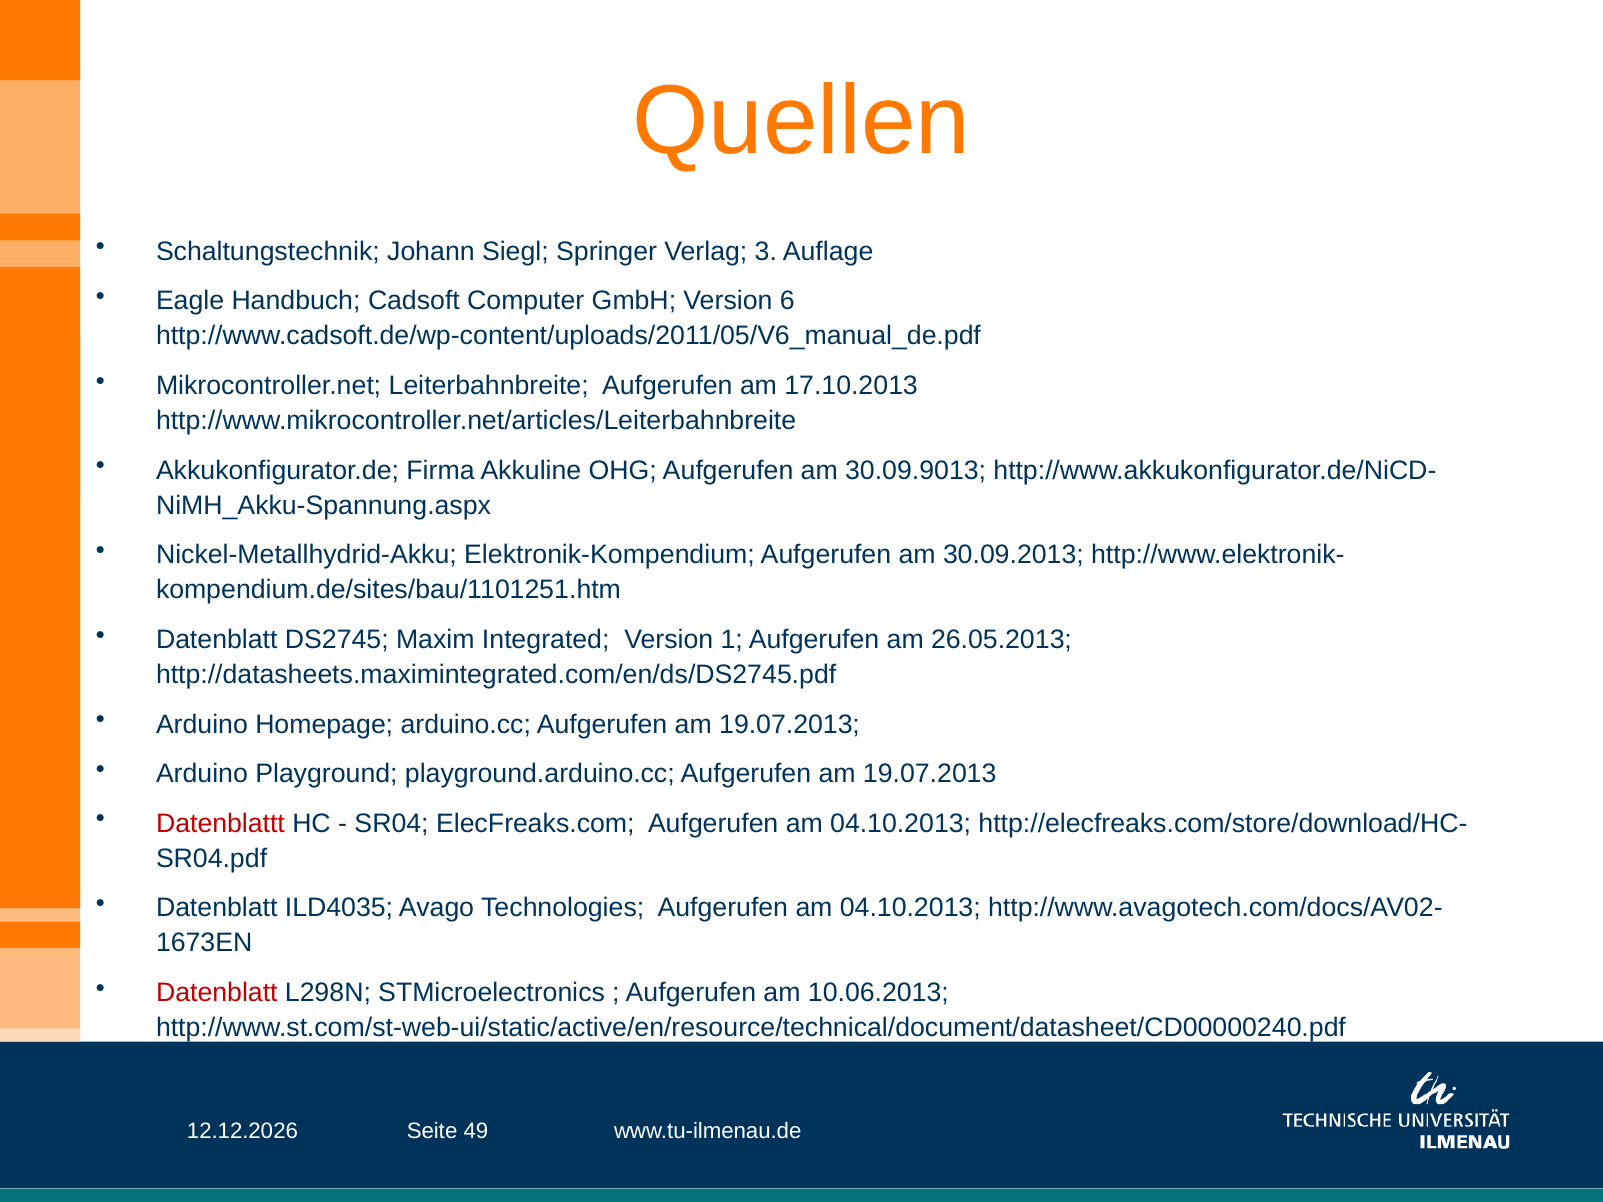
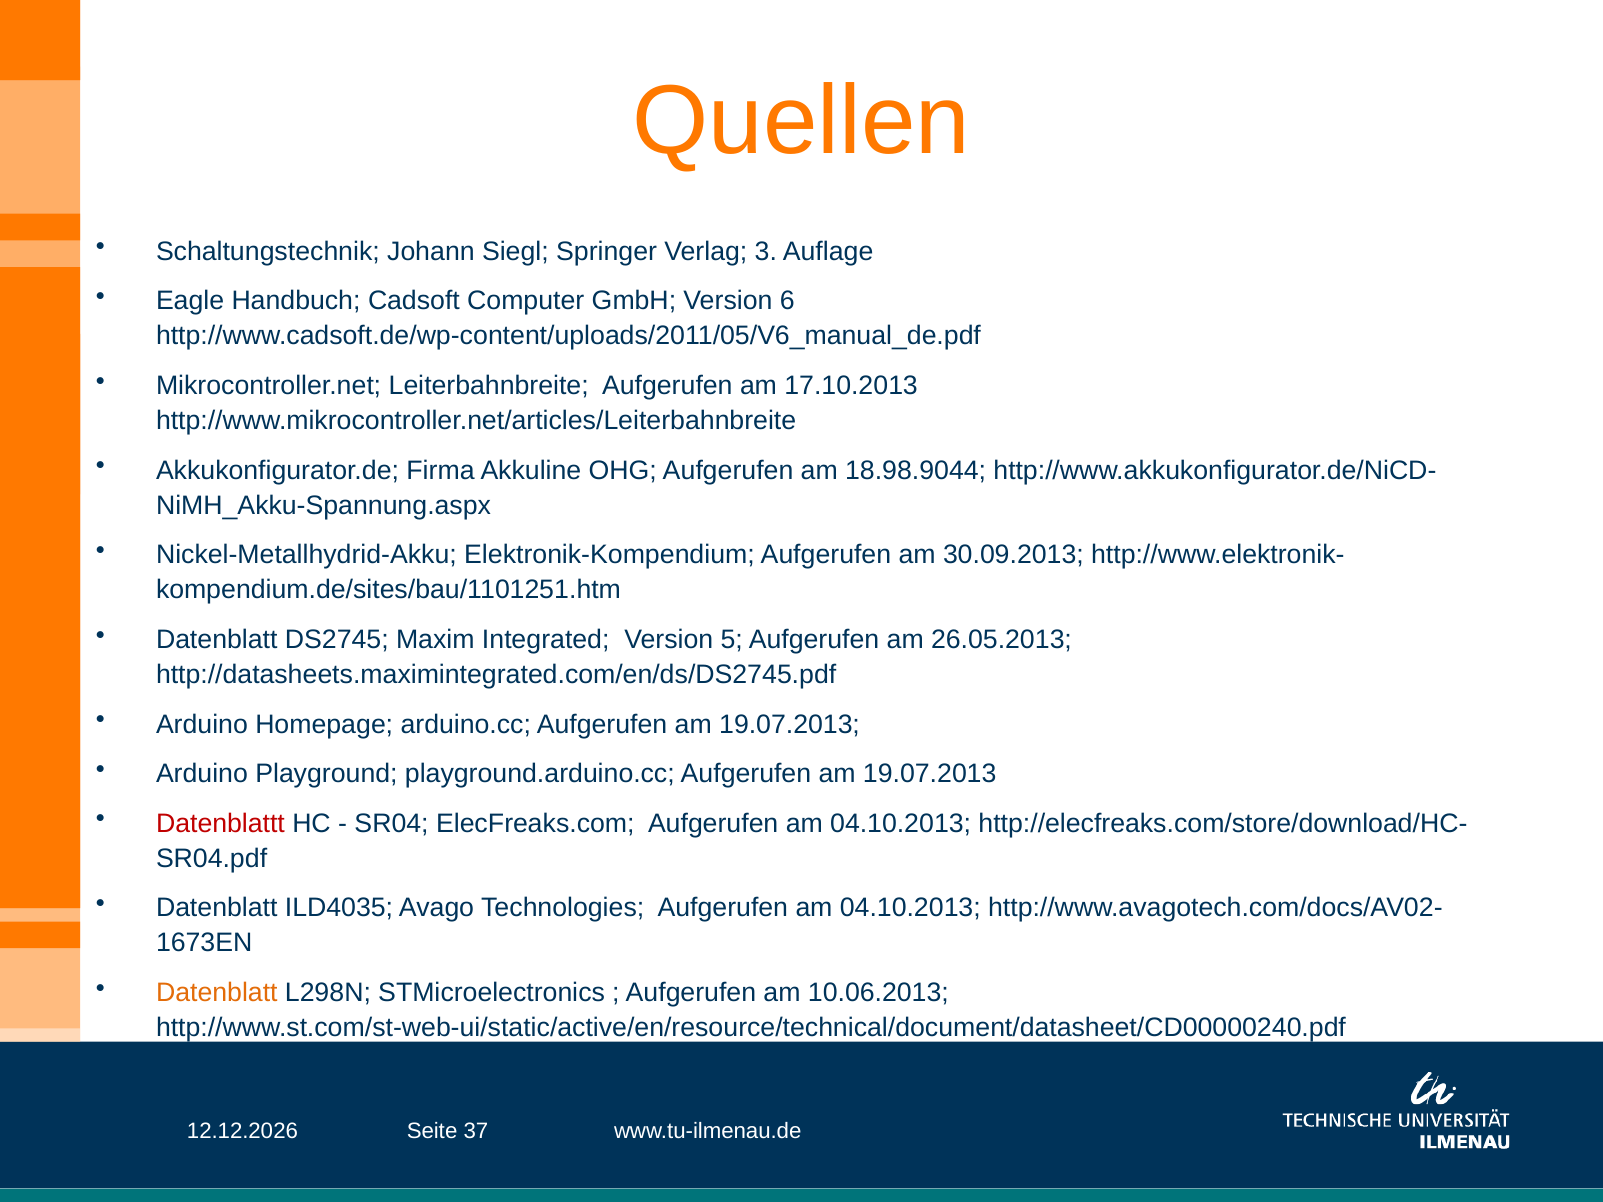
30.09.9013: 30.09.9013 -> 18.98.9044
1: 1 -> 5
Datenblatt at (217, 993) colour: red -> orange
49: 49 -> 37
